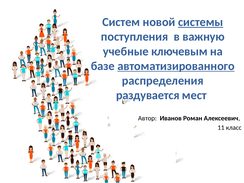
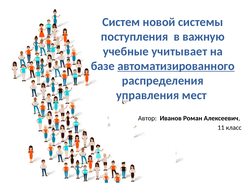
системы underline: present -> none
ключевым: ключевым -> учитывает
раздувается: раздувается -> управления
